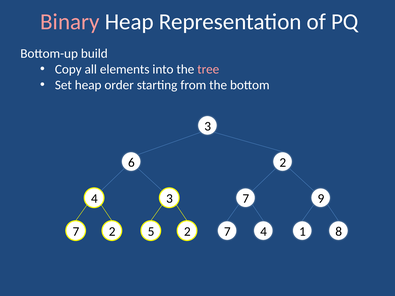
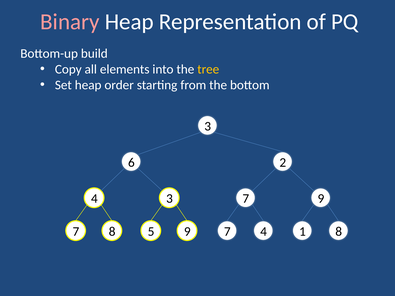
tree colour: pink -> yellow
7 2: 2 -> 8
5 2: 2 -> 9
